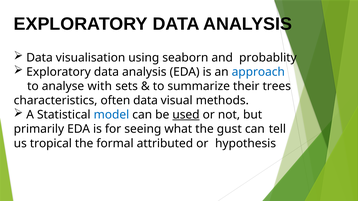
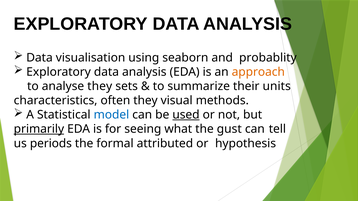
approach colour: blue -> orange
analyse with: with -> they
trees: trees -> units
often data: data -> they
primarily underline: none -> present
tropical: tropical -> periods
